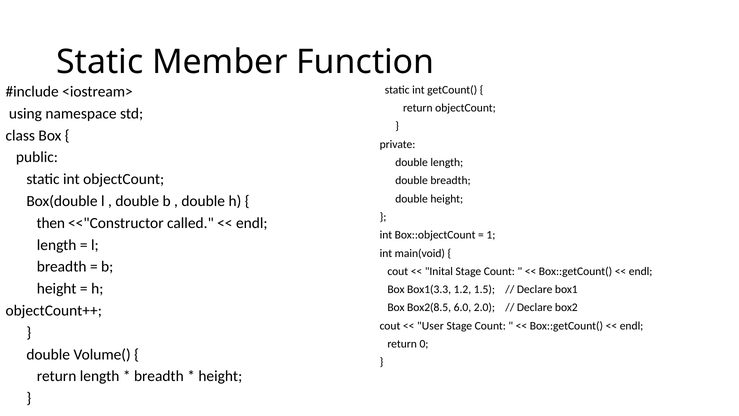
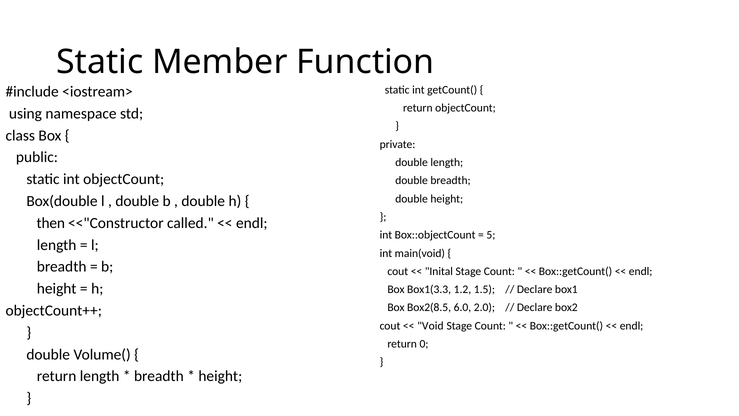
1: 1 -> 5
User: User -> Void
